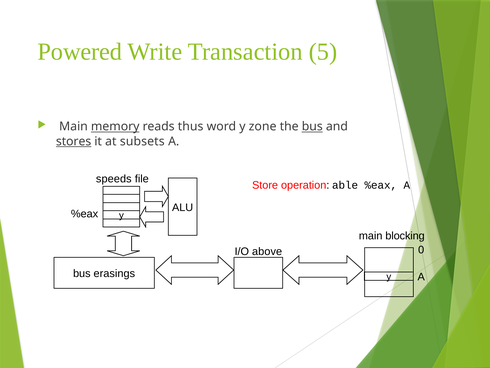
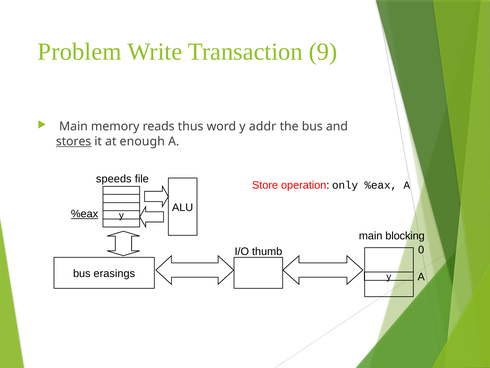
Powered: Powered -> Problem
5: 5 -> 9
memory underline: present -> none
zone: zone -> addr
bus at (312, 126) underline: present -> none
subsets: subsets -> enough
able: able -> only
%eax at (85, 214) underline: none -> present
above: above -> thumb
